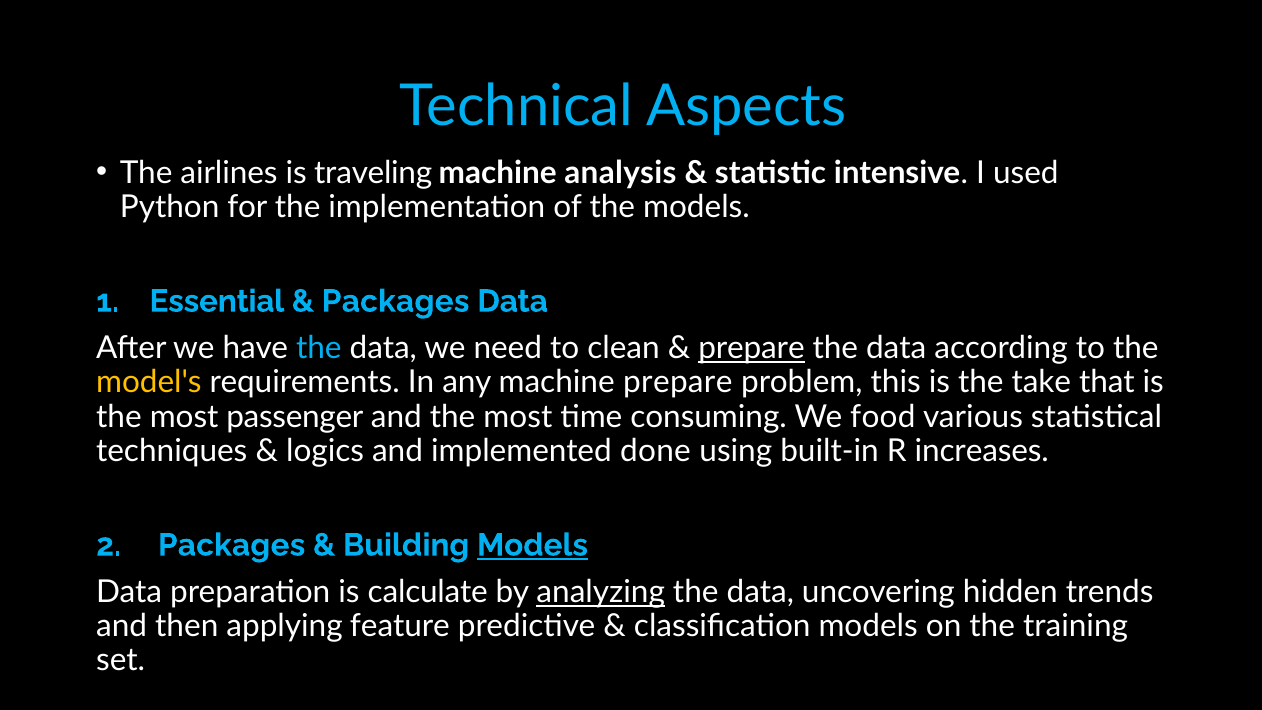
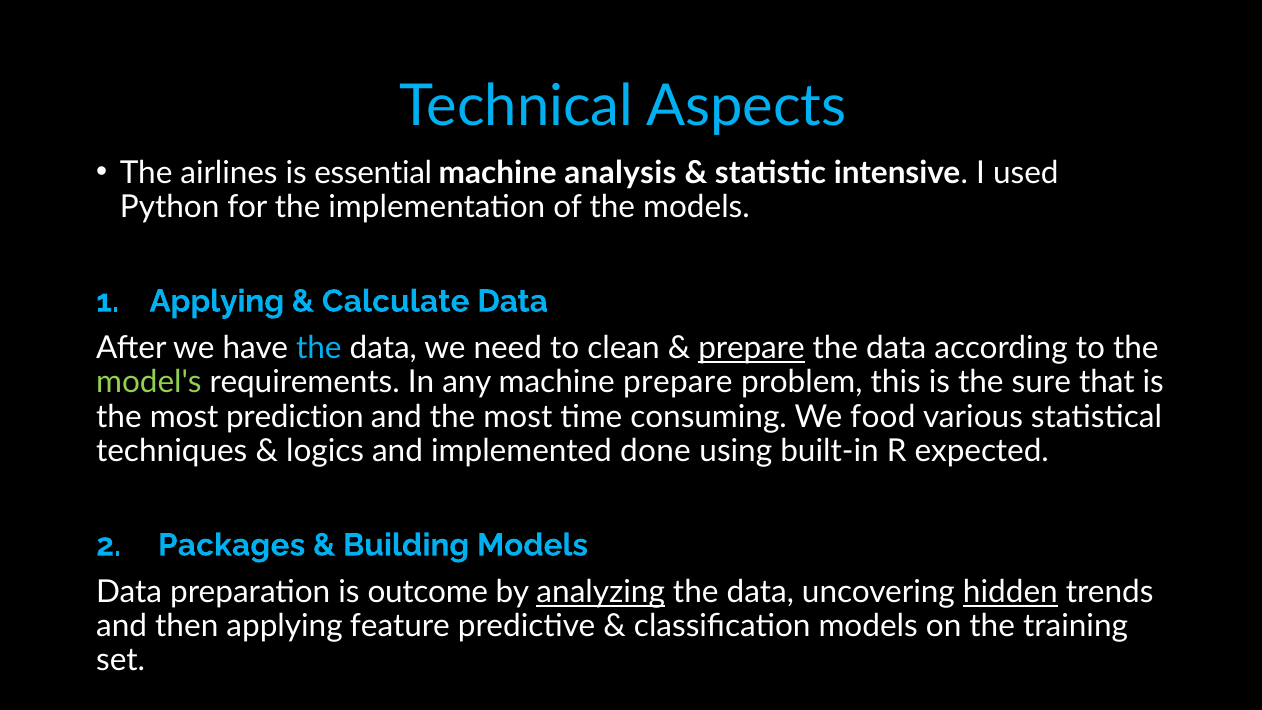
traveling: traveling -> essential
Essential at (217, 301): Essential -> Applying
Packages at (396, 301): Packages -> Calculate
model's colour: yellow -> light green
take: take -> sure
passenger: passenger -> prediction
increases: increases -> expected
Models at (532, 545) underline: present -> none
calculate: calculate -> outcome
hidden underline: none -> present
